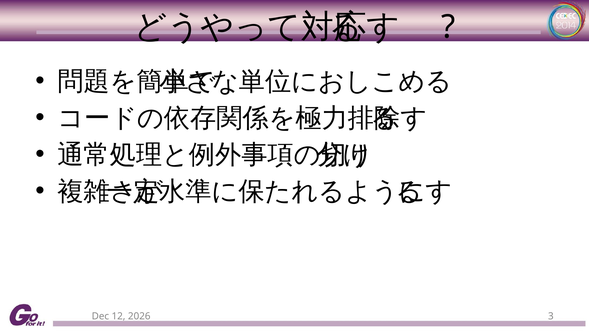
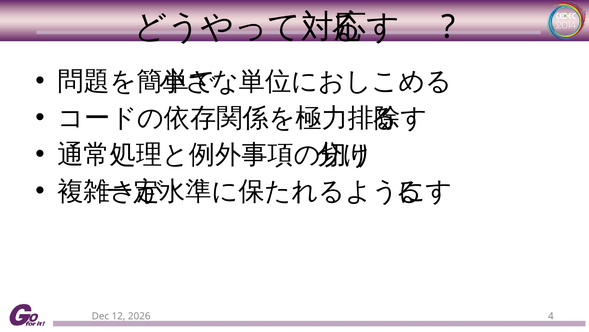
3: 3 -> 4
